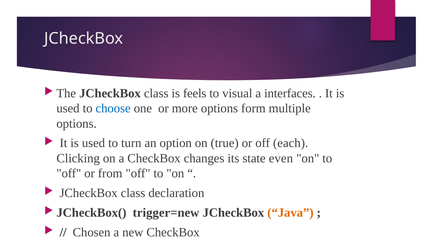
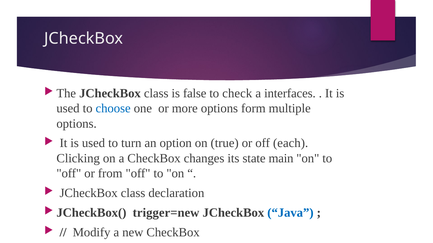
feels: feels -> false
visual: visual -> check
even: even -> main
Java colour: orange -> blue
Chosen: Chosen -> Modify
